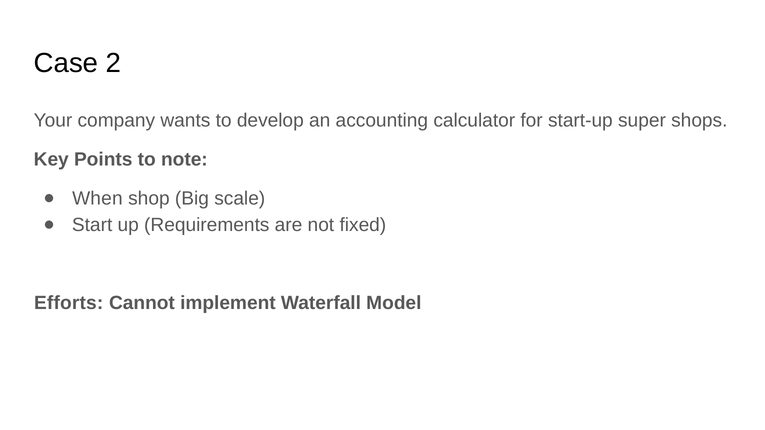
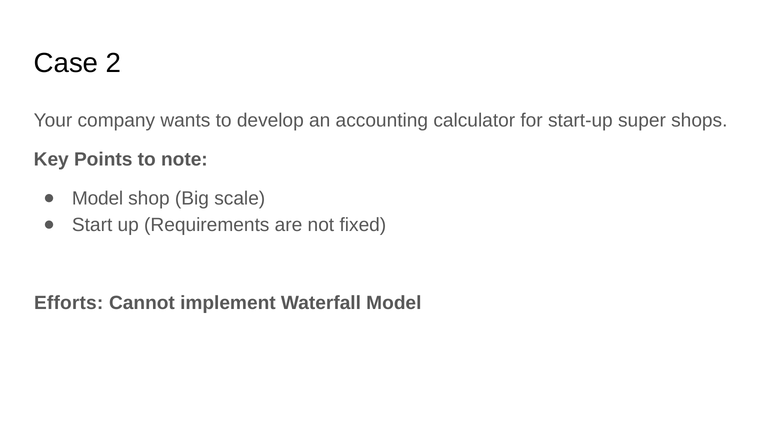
When at (97, 199): When -> Model
